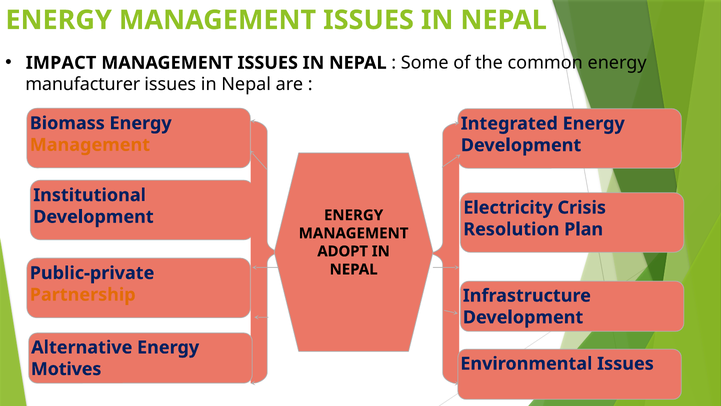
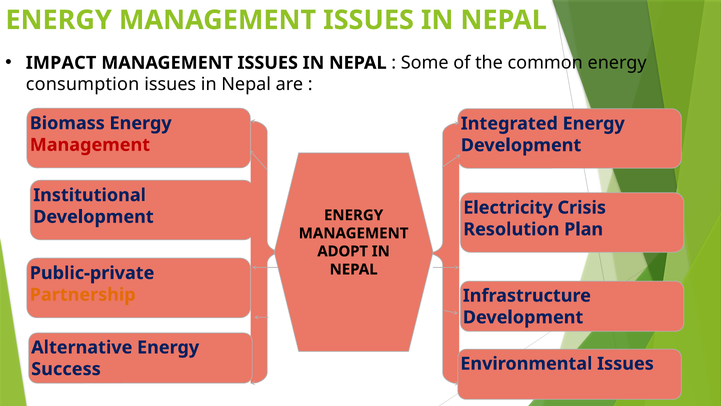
manufacturer: manufacturer -> consumption
Management at (90, 145) colour: orange -> red
Motives: Motives -> Success
